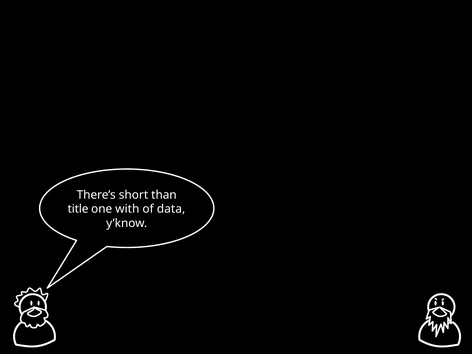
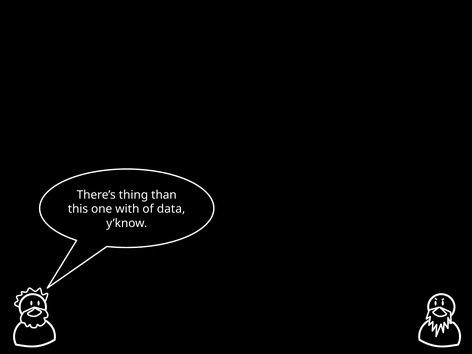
short: short -> thing
title: title -> this
